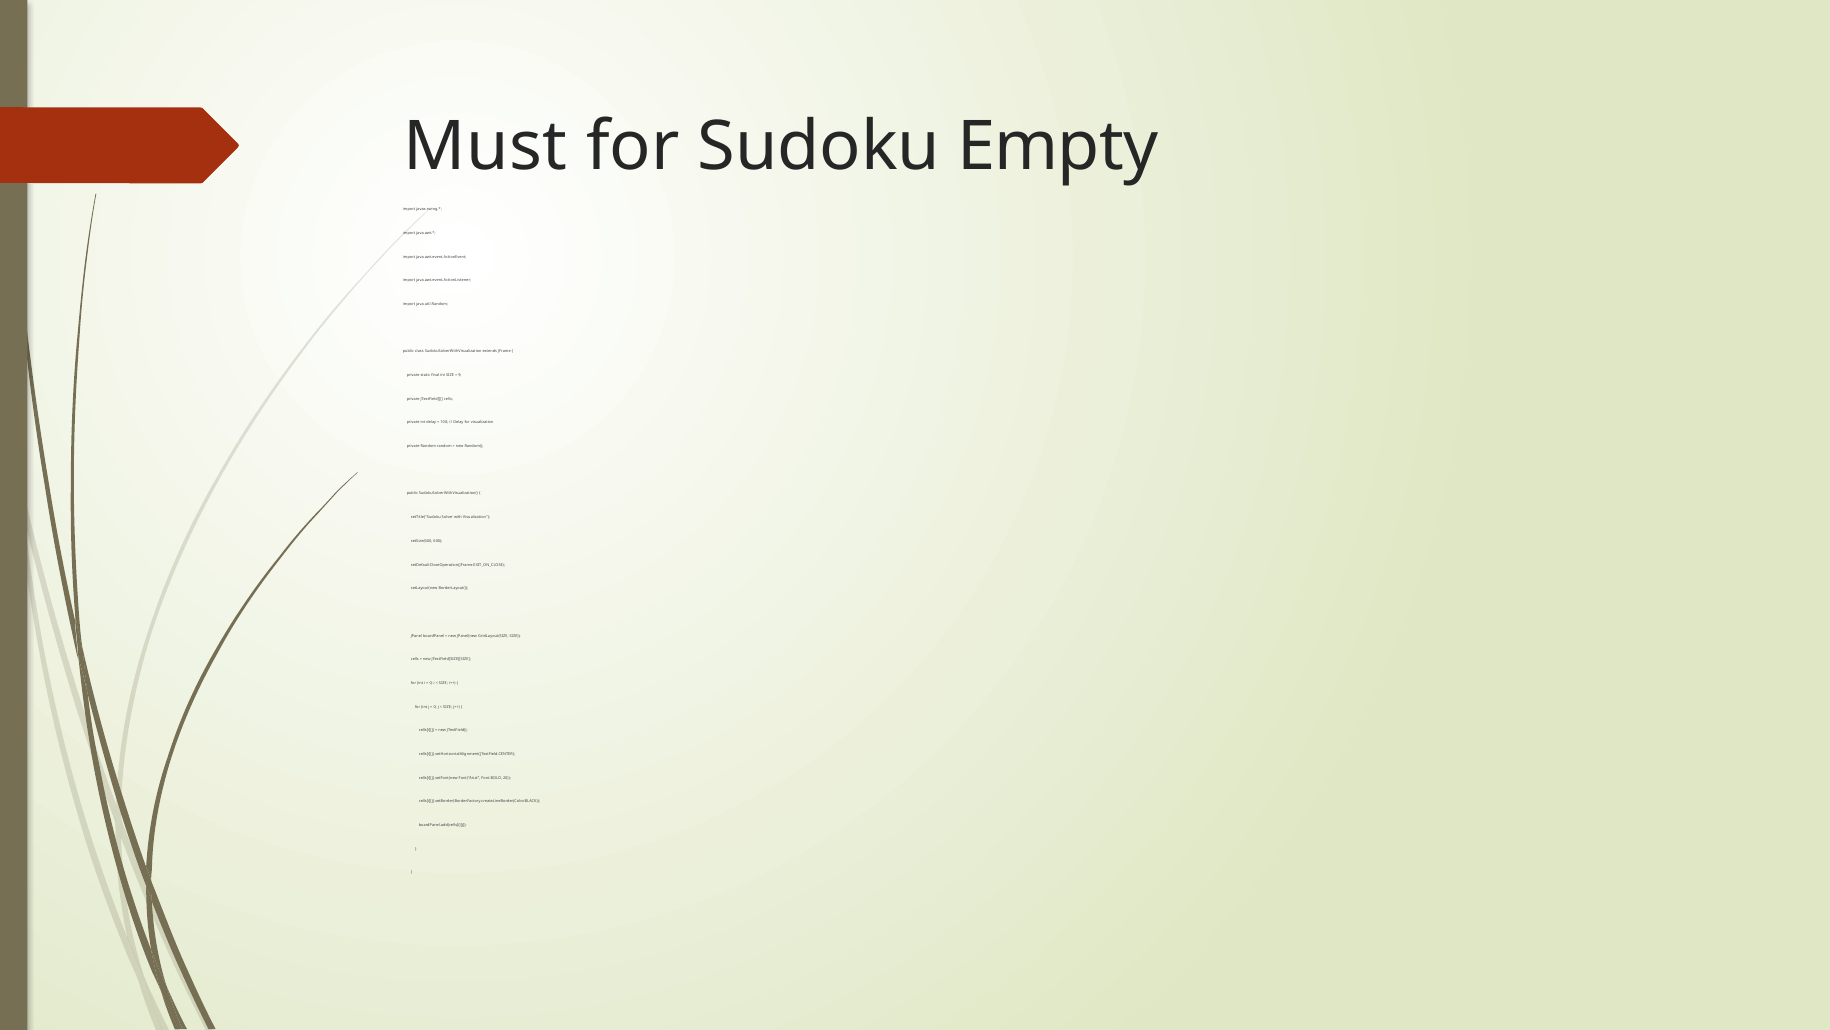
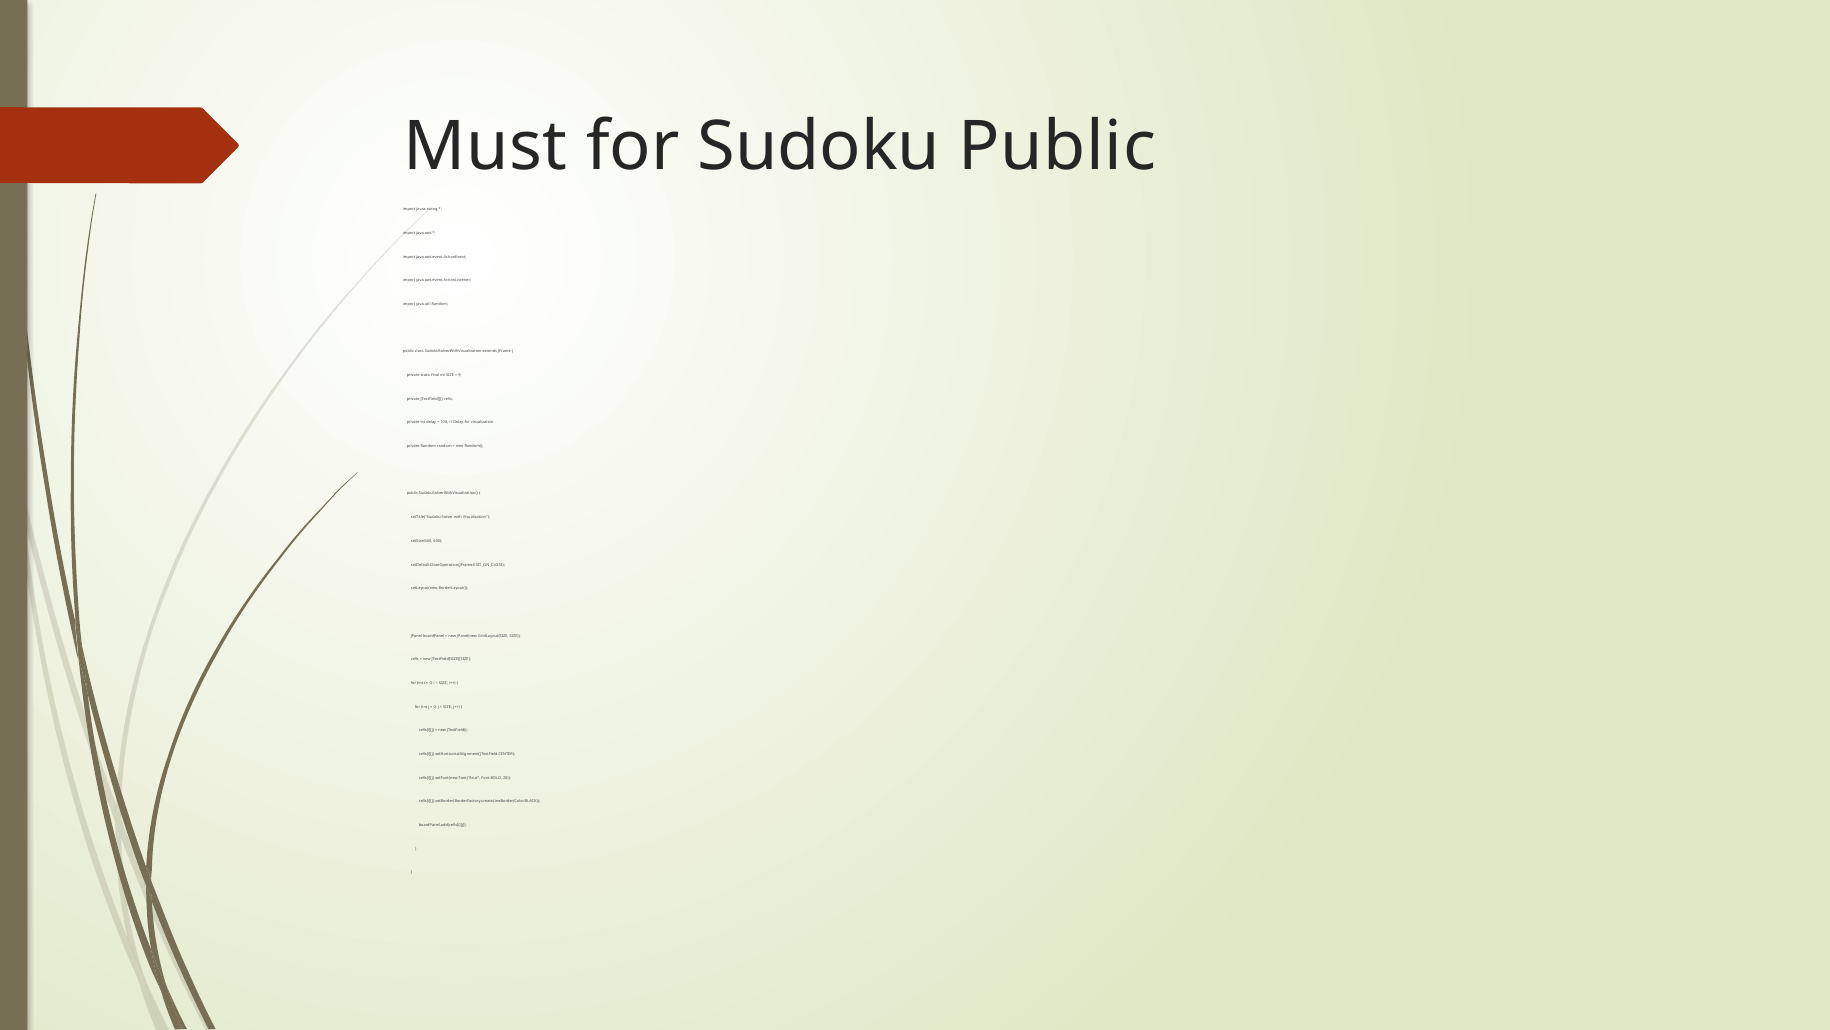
Sudoku Empty: Empty -> Public
